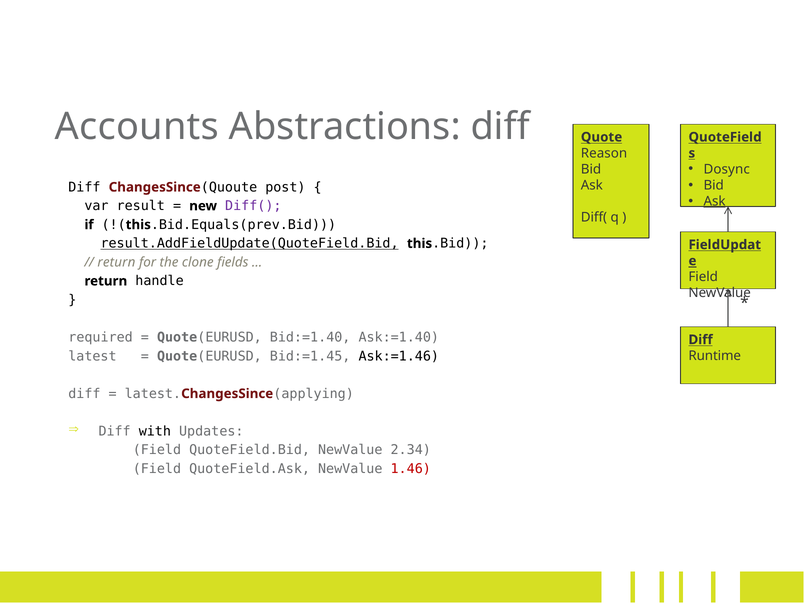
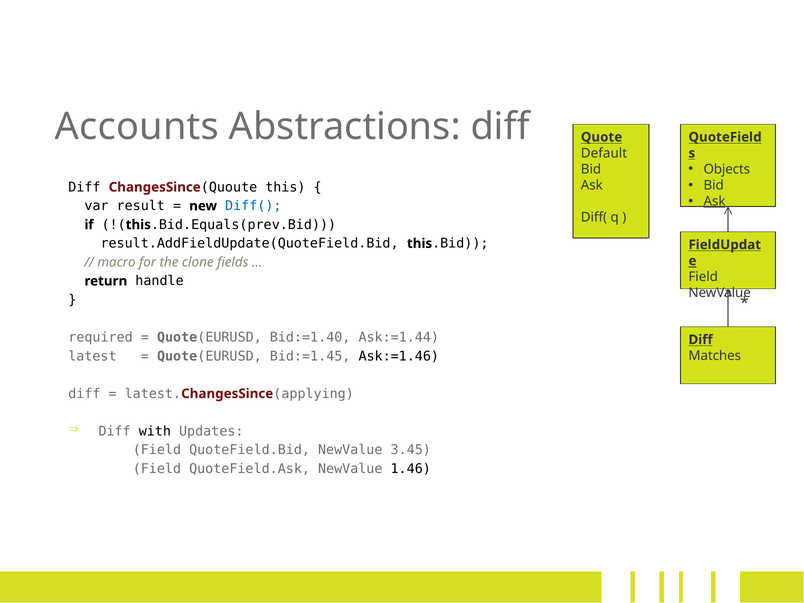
Reason: Reason -> Default
Dosync: Dosync -> Objects
post at (285, 187): post -> this
Diff( at (253, 206) colour: purple -> blue
result.AddFieldUpdate(QuoteField.Bid underline: present -> none
return at (116, 262): return -> macro
Ask:=1.40: Ask:=1.40 -> Ask:=1.44
Runtime: Runtime -> Matches
2.34: 2.34 -> 3.45
1.46 colour: red -> black
